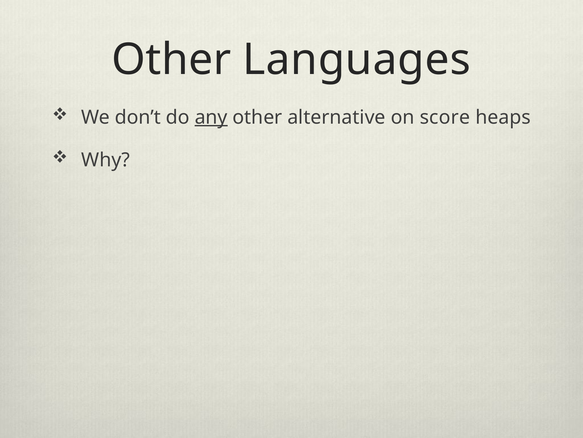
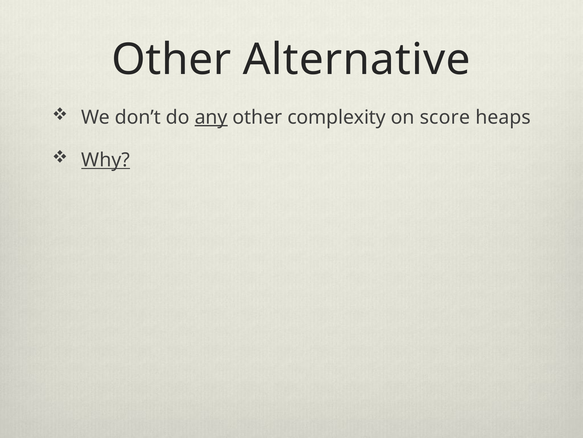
Languages: Languages -> Alternative
alternative: alternative -> complexity
Why underline: none -> present
